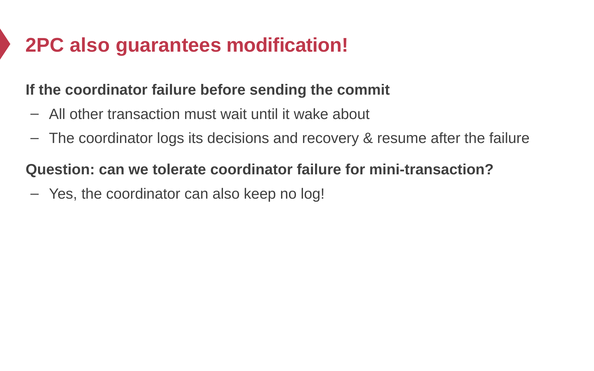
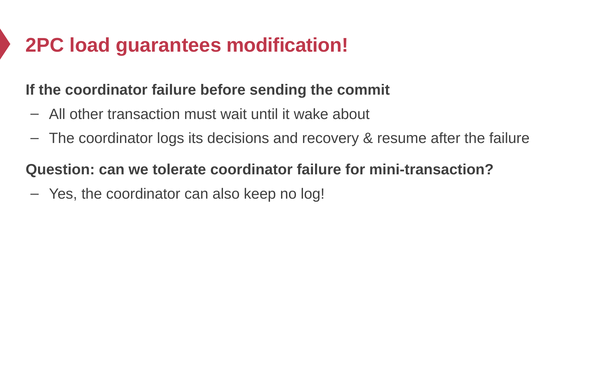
2PC also: also -> load
